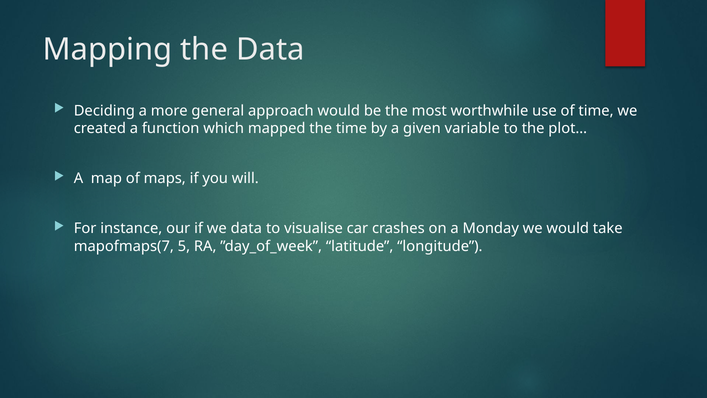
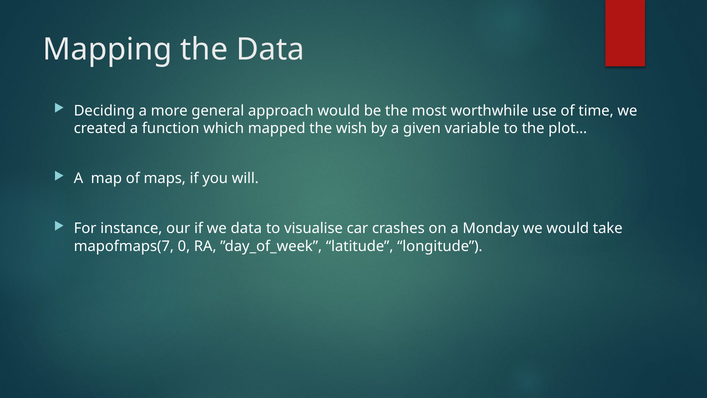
the time: time -> wish
5: 5 -> 0
